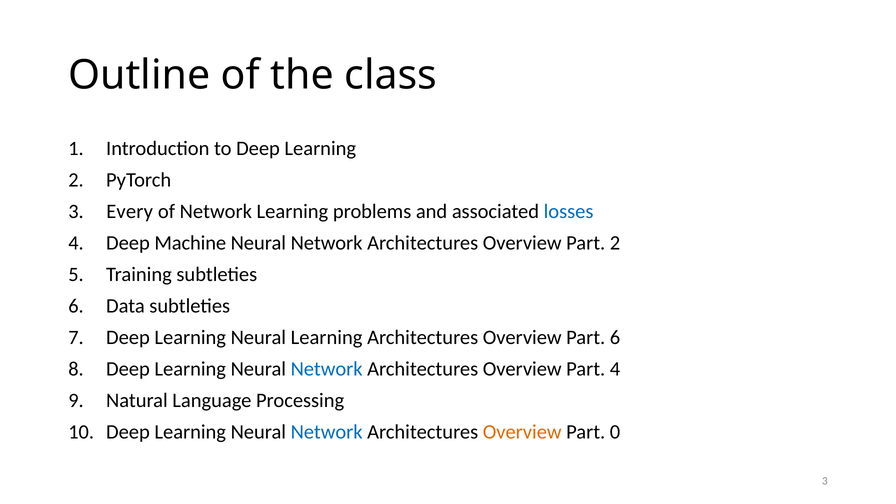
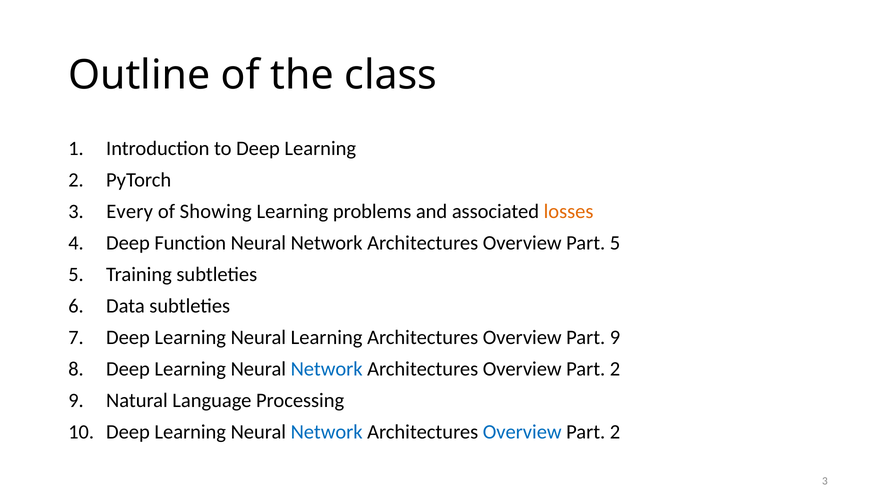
of Network: Network -> Showing
losses colour: blue -> orange
Machine: Machine -> Function
Part 2: 2 -> 5
Part 6: 6 -> 9
4 at (615, 369): 4 -> 2
Overview at (522, 432) colour: orange -> blue
0 at (615, 432): 0 -> 2
